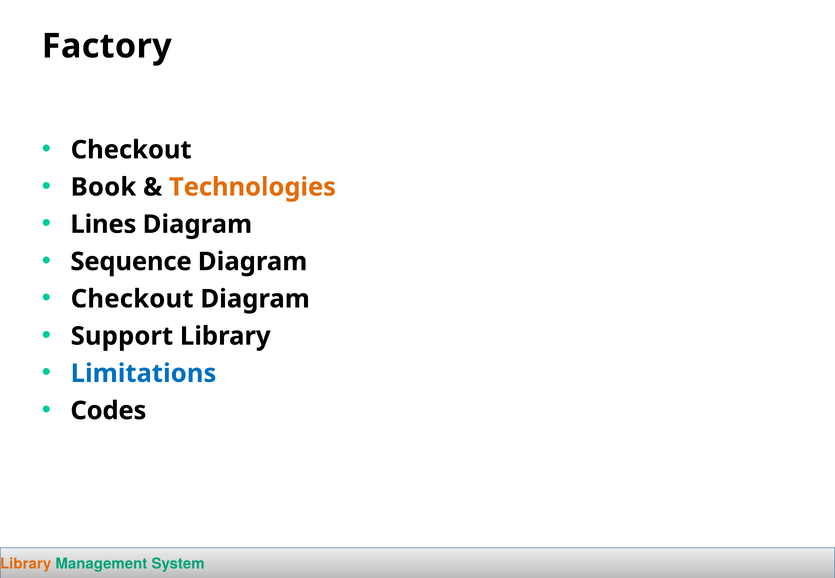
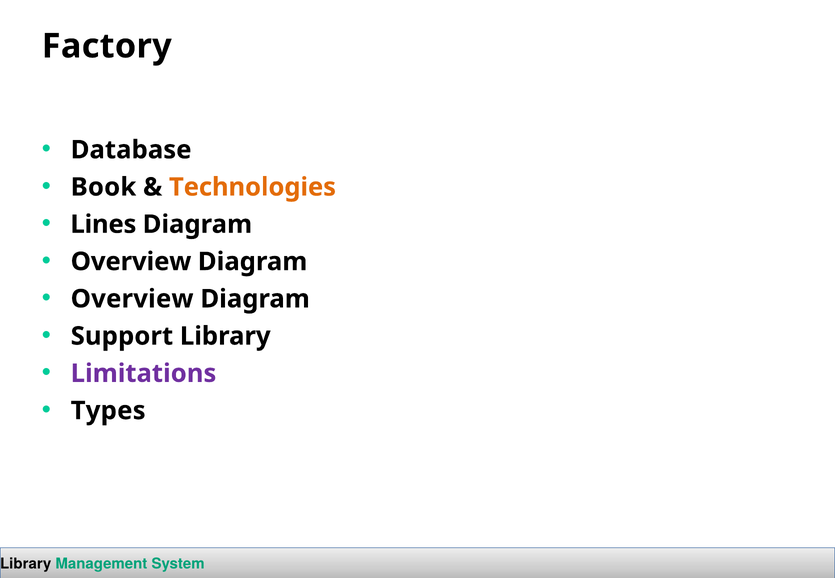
Checkout at (131, 150): Checkout -> Database
Sequence at (131, 262): Sequence -> Overview
Checkout at (132, 299): Checkout -> Overview
Limitations colour: blue -> purple
Codes: Codes -> Types
Library at (26, 564) colour: orange -> black
